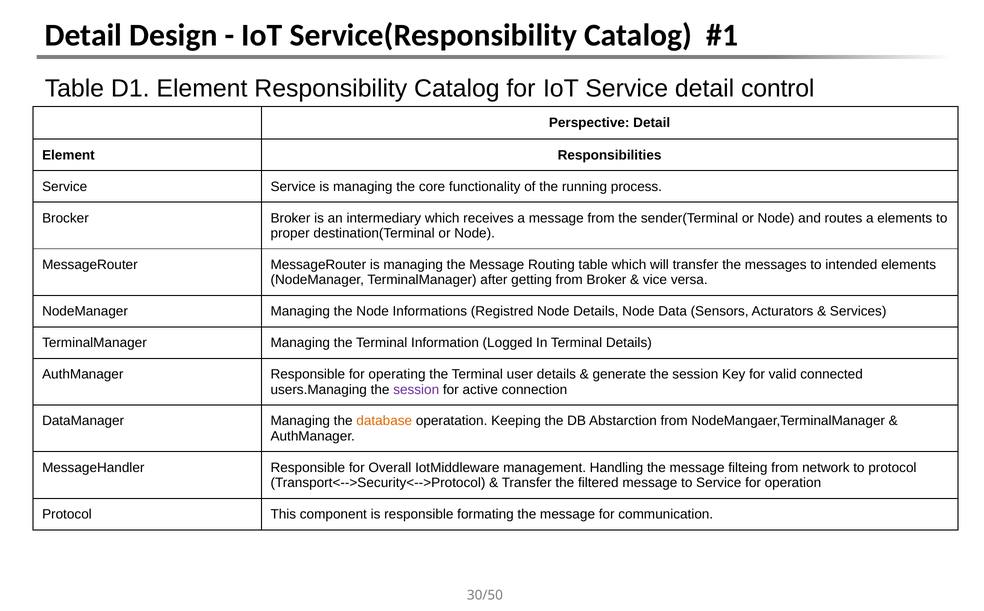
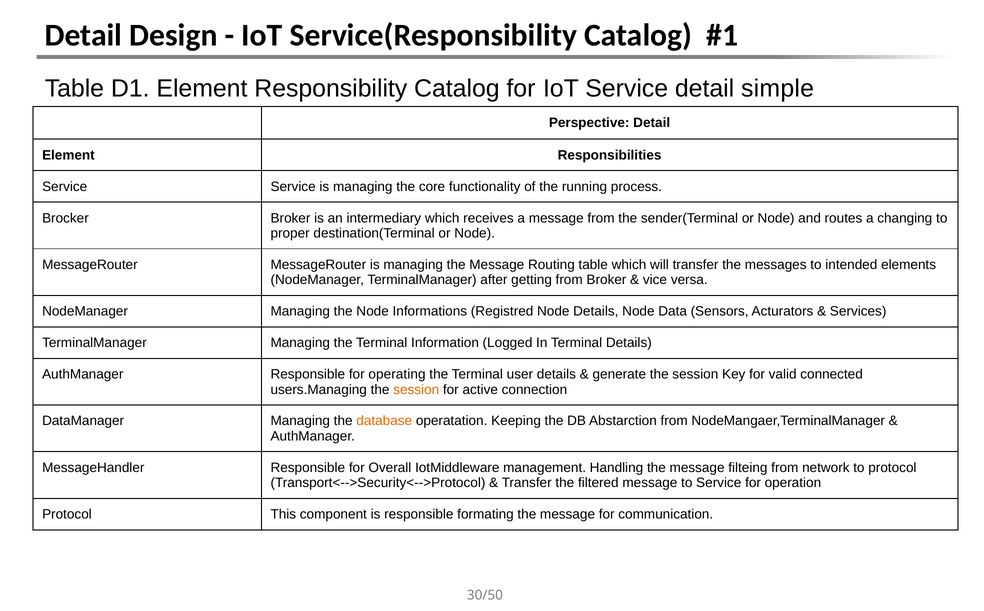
control: control -> simple
a elements: elements -> changing
session at (416, 389) colour: purple -> orange
